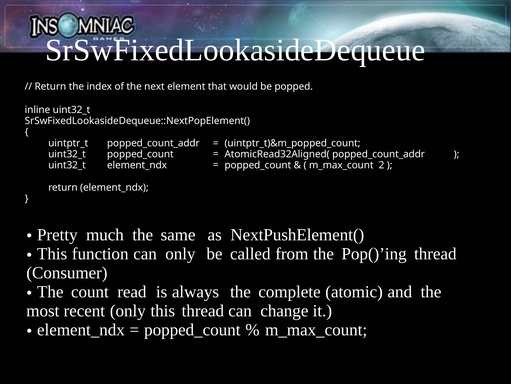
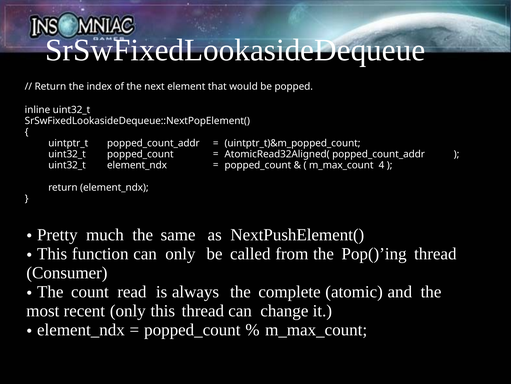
2: 2 -> 4
